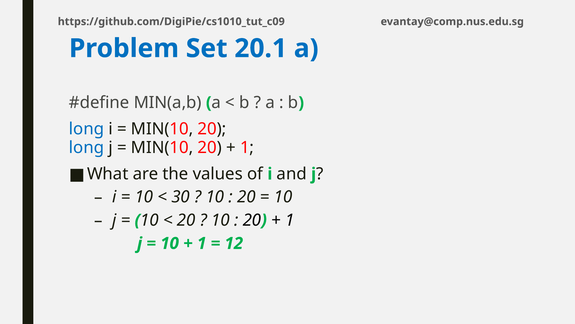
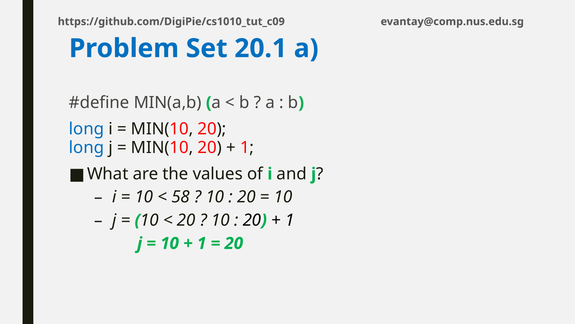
30: 30 -> 58
12 at (234, 243): 12 -> 20
